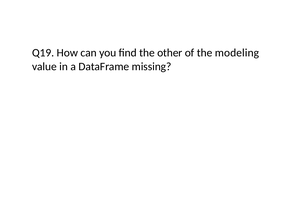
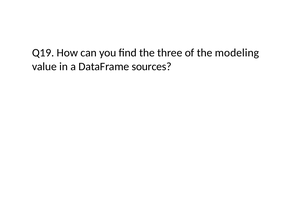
other: other -> three
missing: missing -> sources
